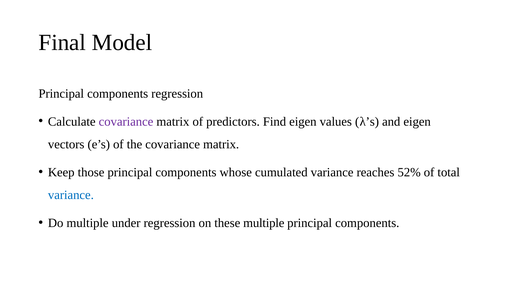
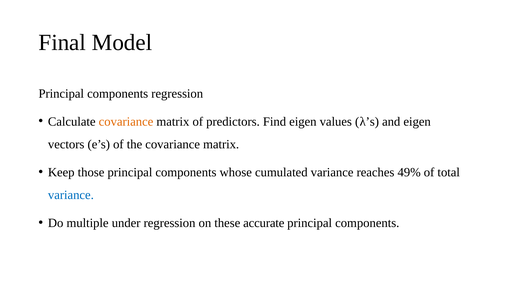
covariance at (126, 122) colour: purple -> orange
52%: 52% -> 49%
these multiple: multiple -> accurate
